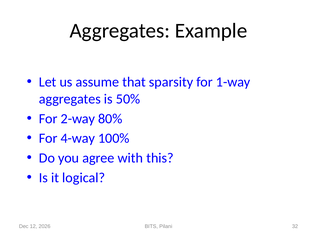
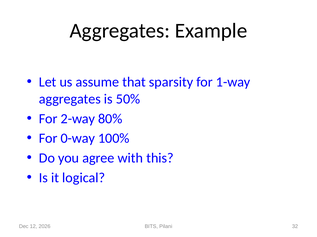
4-way: 4-way -> 0-way
